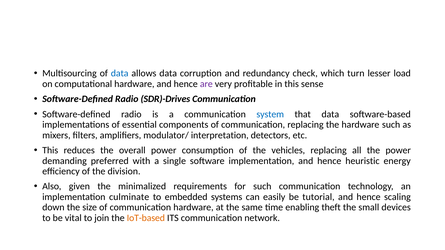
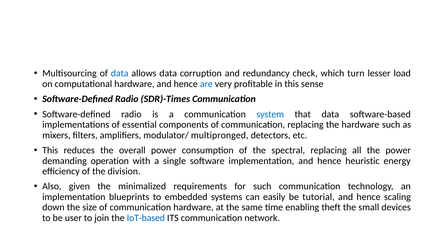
are colour: purple -> blue
SDR)-Drives: SDR)-Drives -> SDR)-Times
interpretation: interpretation -> multipronged
vehicles: vehicles -> spectral
preferred: preferred -> operation
culminate: culminate -> blueprints
vital: vital -> user
IoT-based colour: orange -> blue
